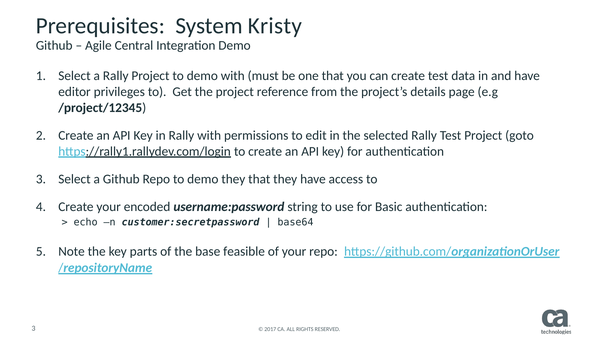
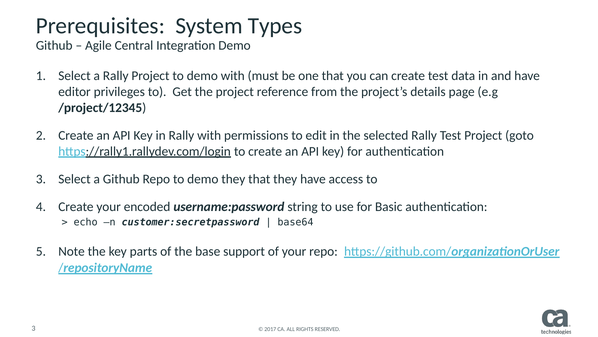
Kristy: Kristy -> Types
feasible: feasible -> support
